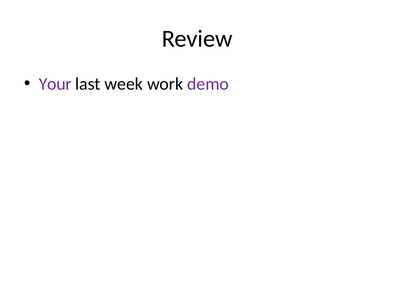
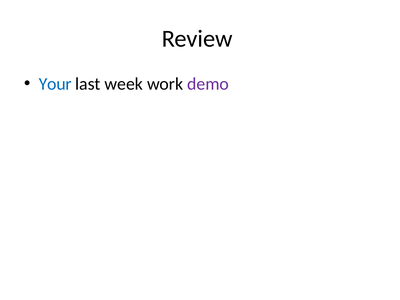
Your colour: purple -> blue
